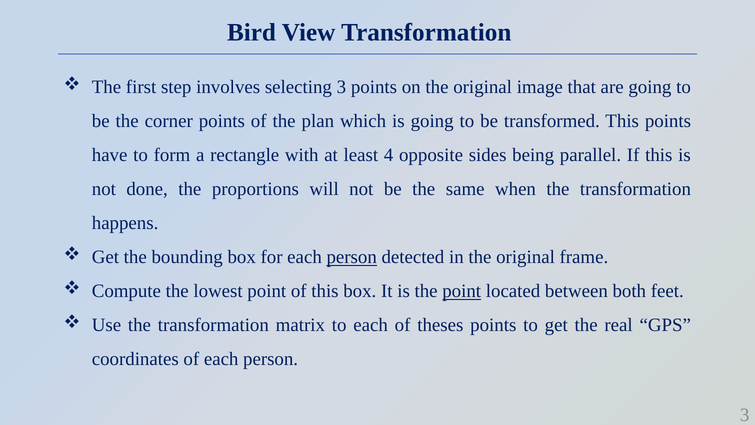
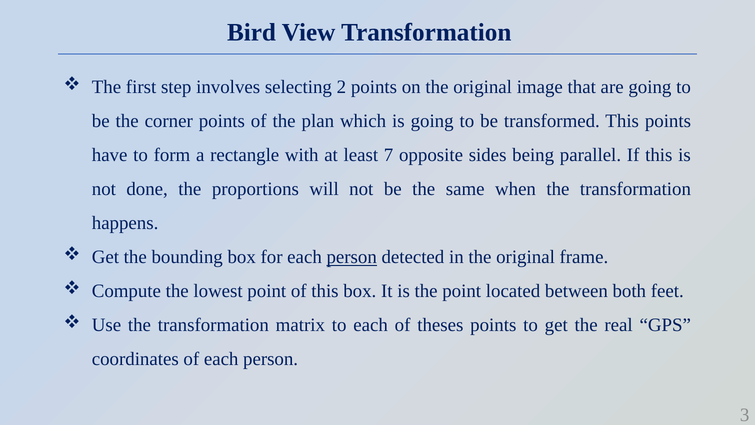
selecting 3: 3 -> 2
4: 4 -> 7
point at (462, 291) underline: present -> none
